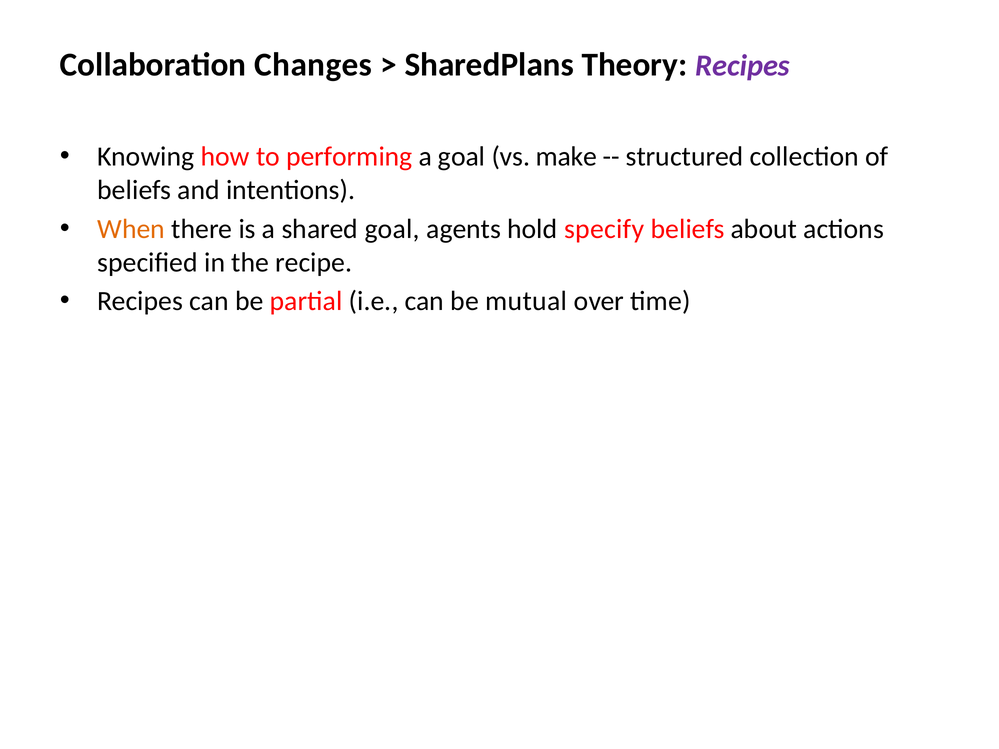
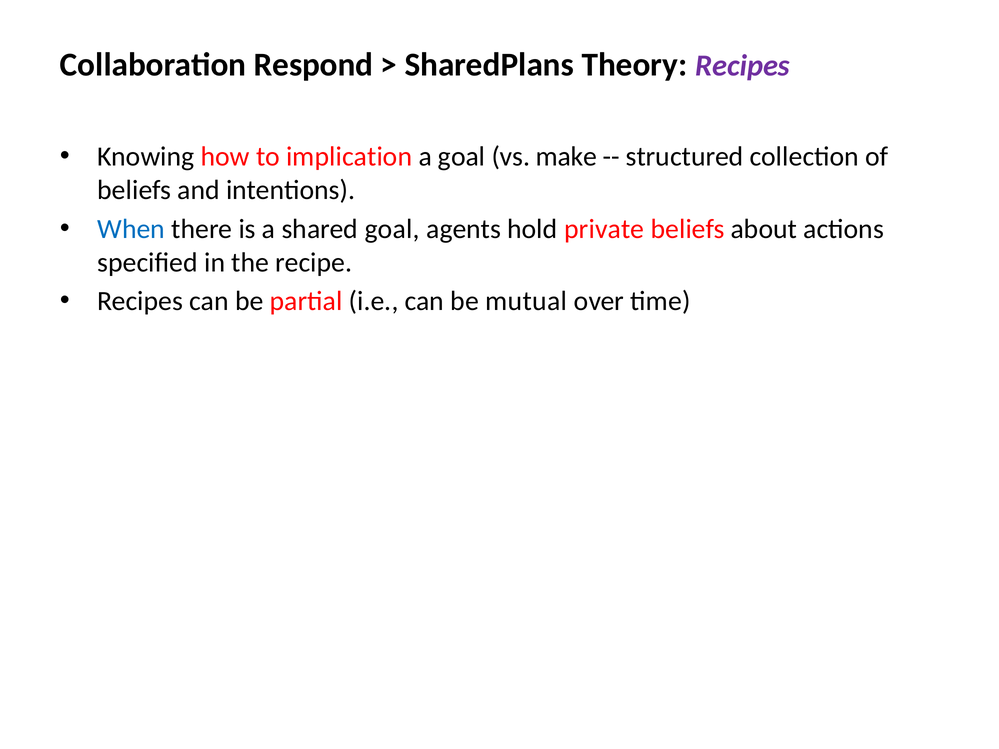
Changes: Changes -> Respond
performing: performing -> implication
When colour: orange -> blue
specify: specify -> private
